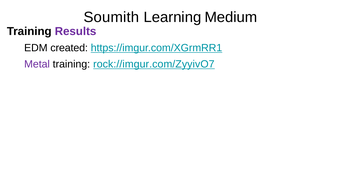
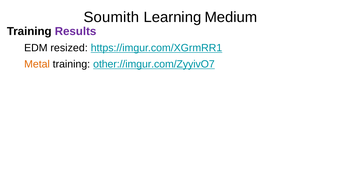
created: created -> resized
Metal colour: purple -> orange
rock://imgur.com/ZyyivO7: rock://imgur.com/ZyyivO7 -> other://imgur.com/ZyyivO7
